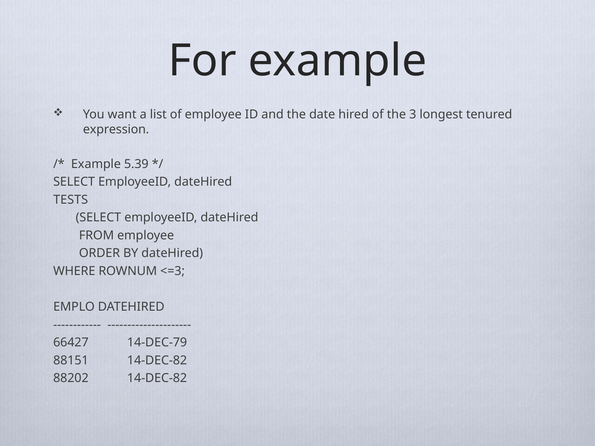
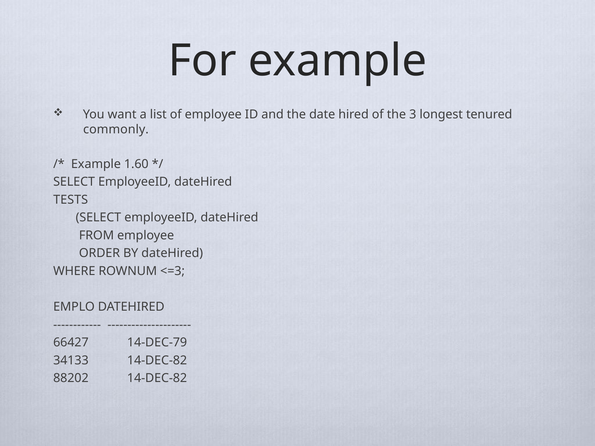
expression: expression -> commonly
5.39: 5.39 -> 1.60
88151: 88151 -> 34133
